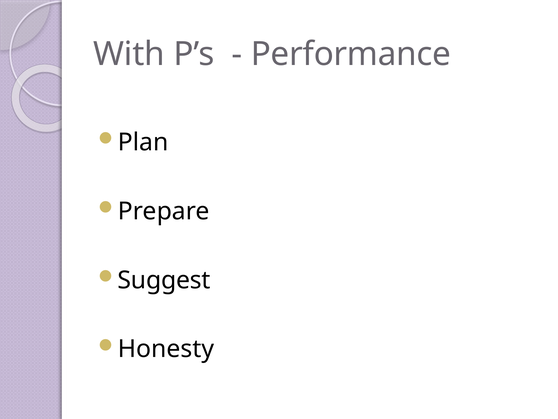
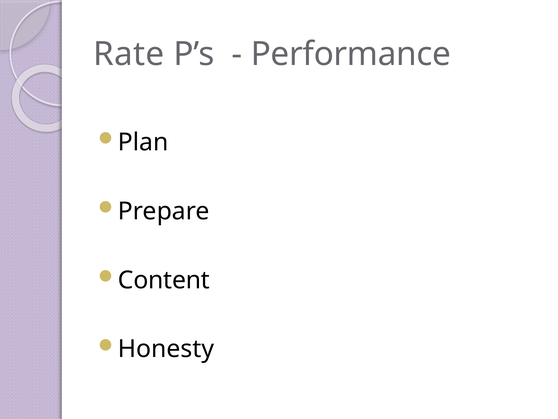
With: With -> Rate
Suggest: Suggest -> Content
